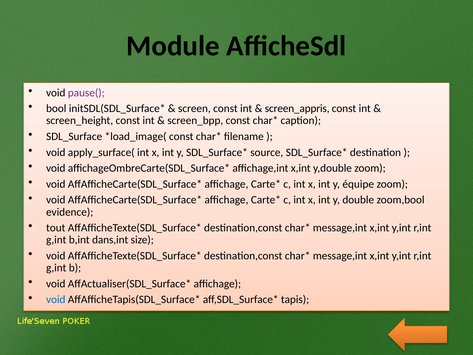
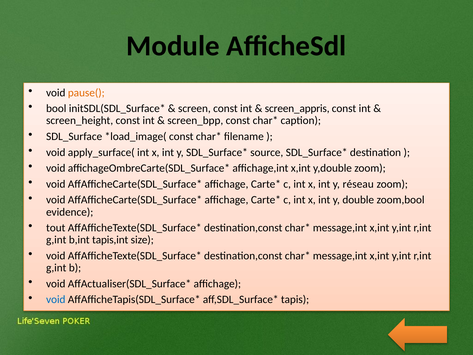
pause( colour: purple -> orange
équipe: équipe -> réseau
dans,int: dans,int -> tapis,int
